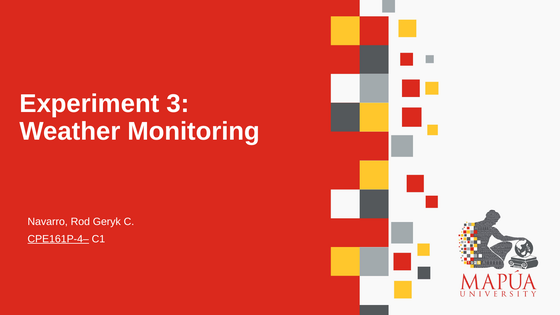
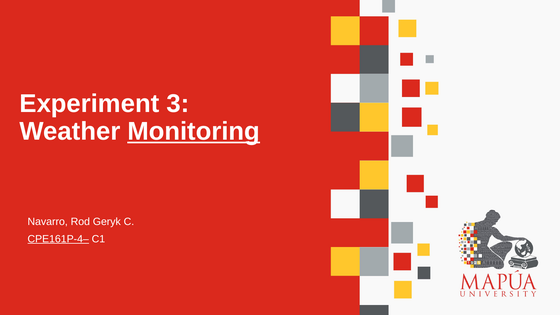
Monitoring underline: none -> present
